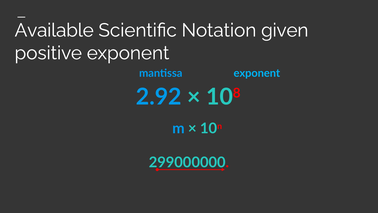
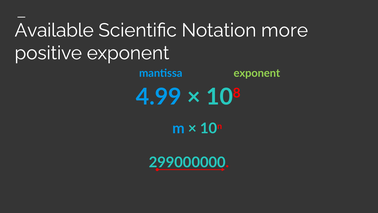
given: given -> more
exponent at (257, 73) colour: light blue -> light green
2.92: 2.92 -> 4.99
